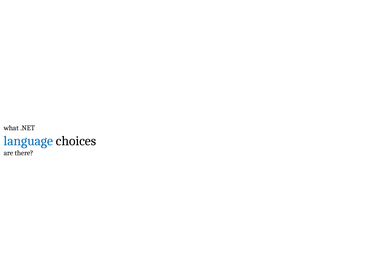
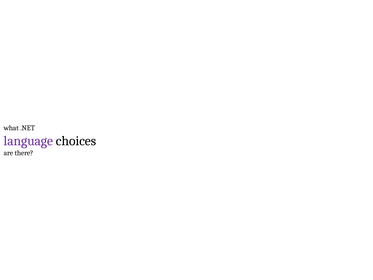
language colour: blue -> purple
